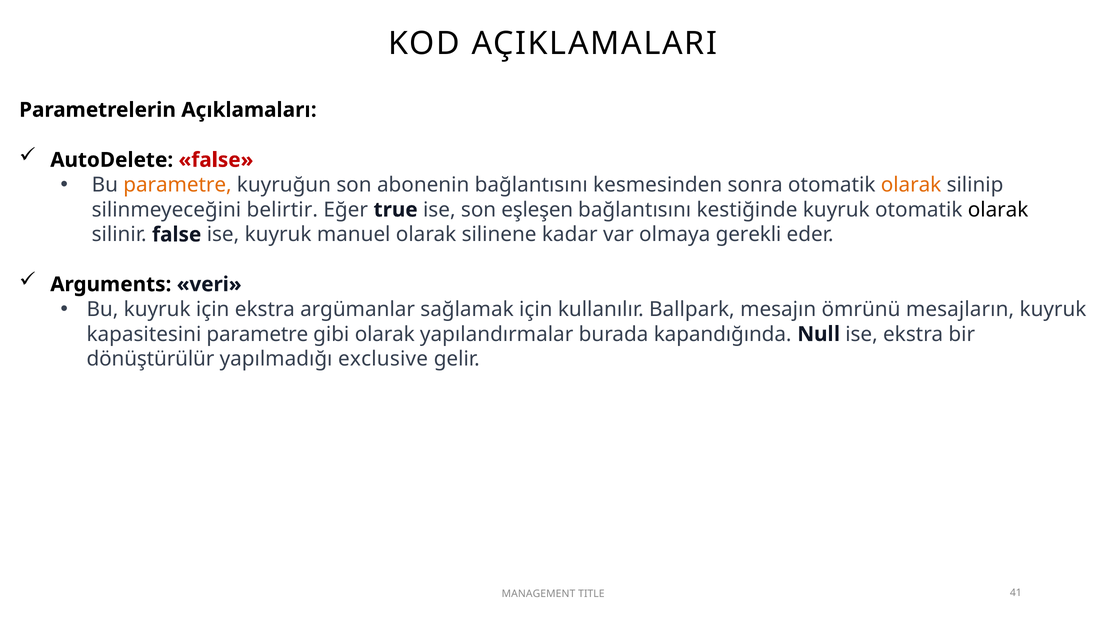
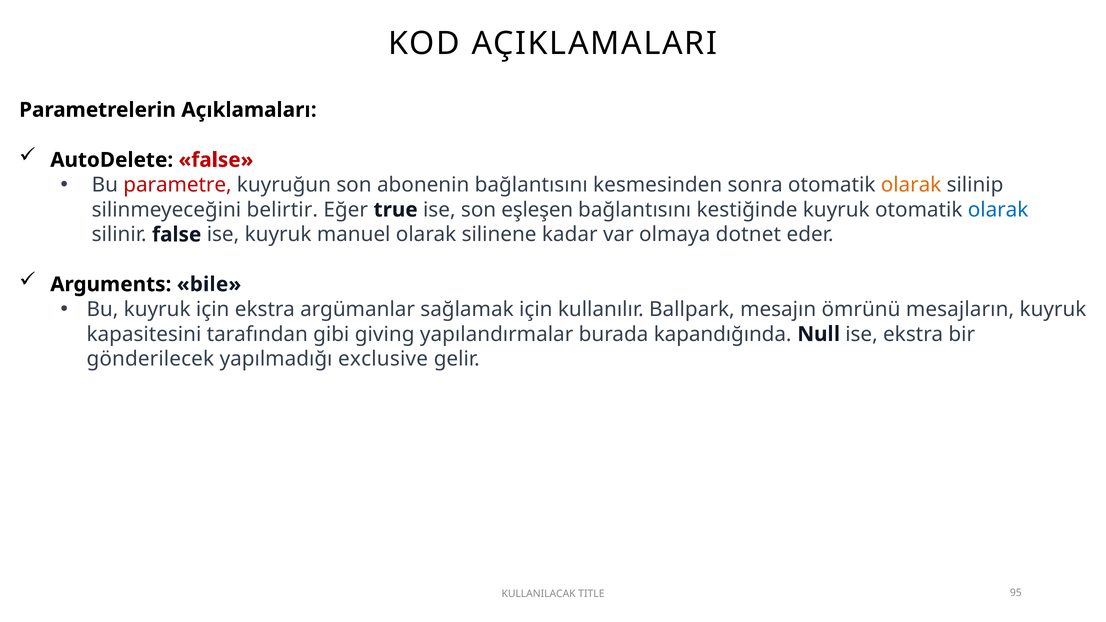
parametre at (177, 185) colour: orange -> red
olarak at (998, 210) colour: black -> blue
gerekli: gerekli -> dotnet
veri: veri -> bile
kapasitesini parametre: parametre -> tarafından
gibi olarak: olarak -> giving
dönüştürülür: dönüştürülür -> gönderilecek
MANAGEMENT: MANAGEMENT -> KULLANILACAK
41: 41 -> 95
